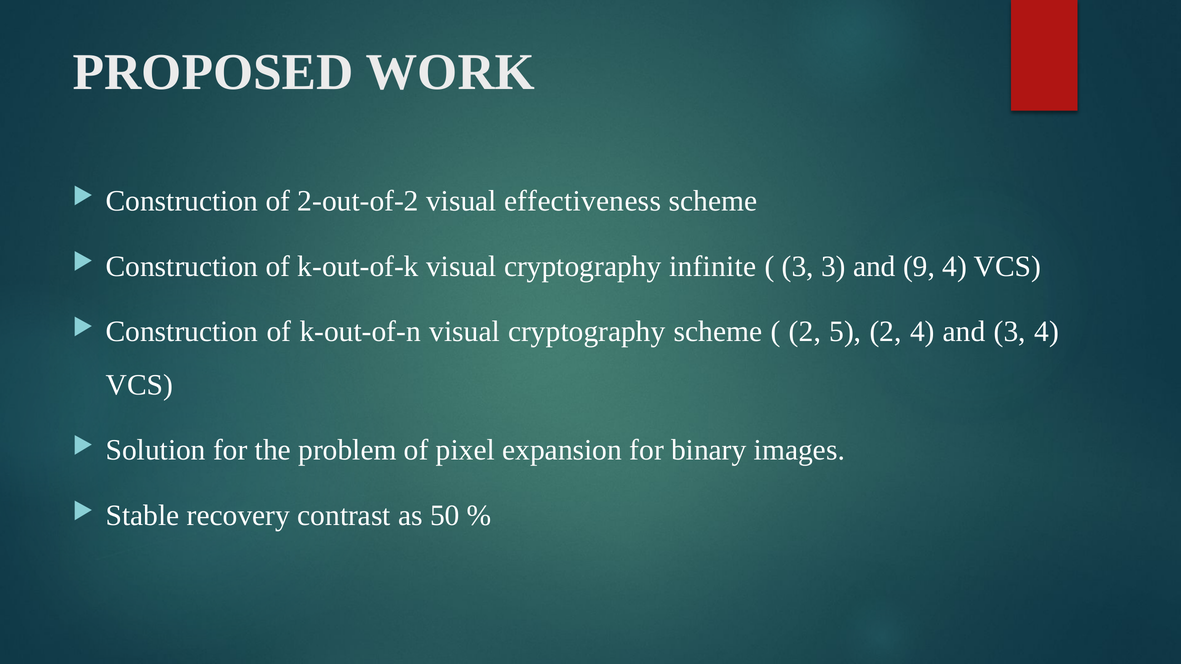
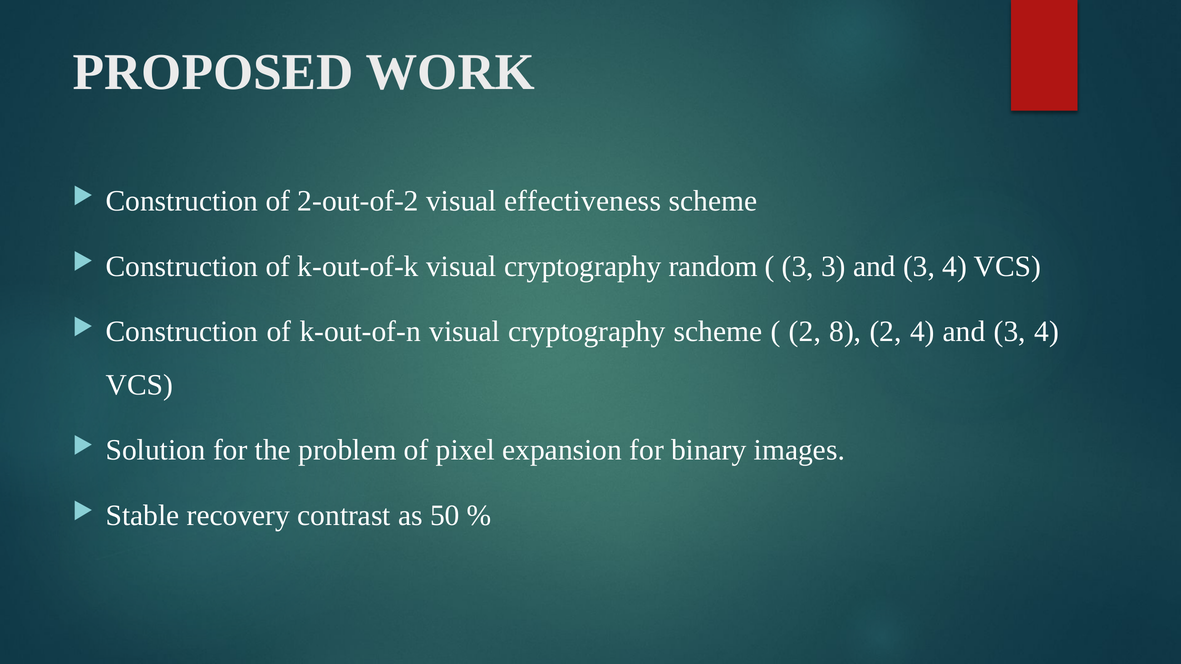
infinite: infinite -> random
3 and 9: 9 -> 3
5: 5 -> 8
